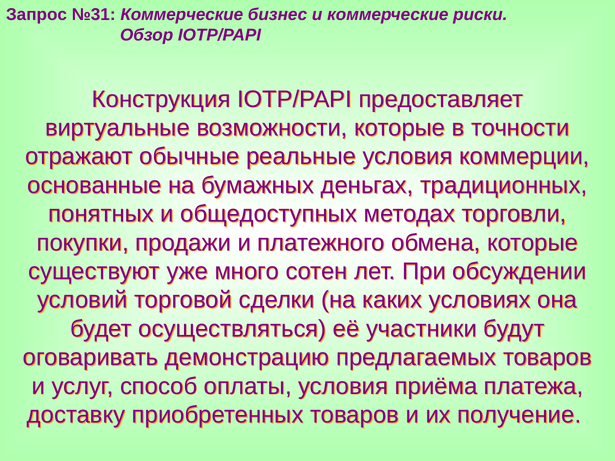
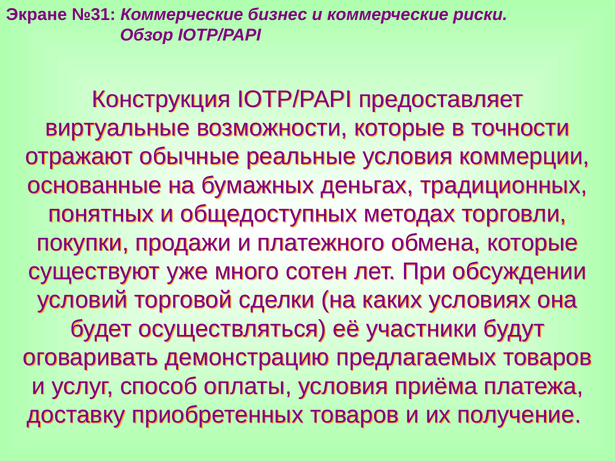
Запрос: Запрос -> Экране
